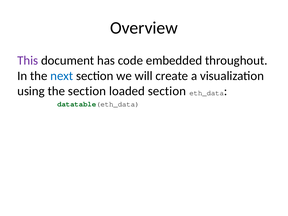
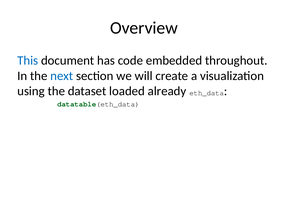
This colour: purple -> blue
the section: section -> dataset
loaded section: section -> already
